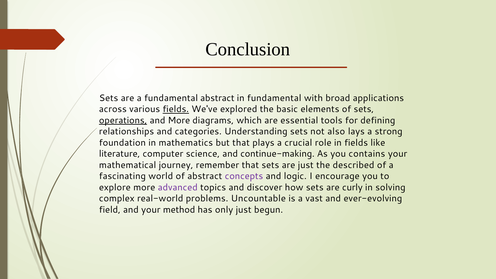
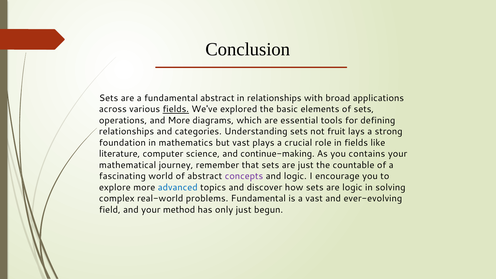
in fundamental: fundamental -> relationships
operations underline: present -> none
also: also -> fruit
but that: that -> vast
described: described -> countable
advanced colour: purple -> blue
are curly: curly -> logic
problems Uncountable: Uncountable -> Fundamental
